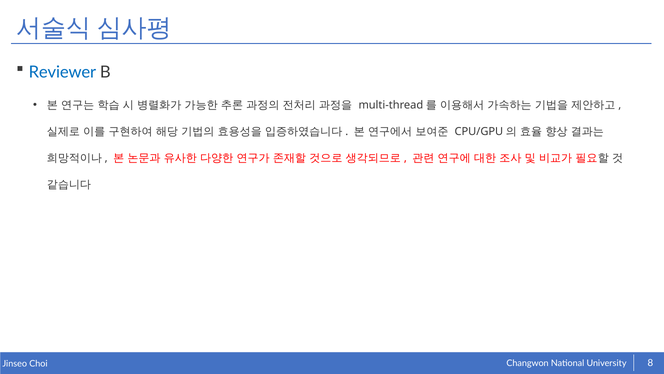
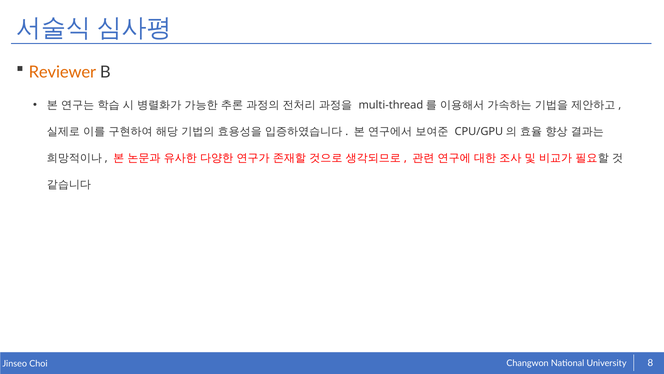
Reviewer colour: blue -> orange
